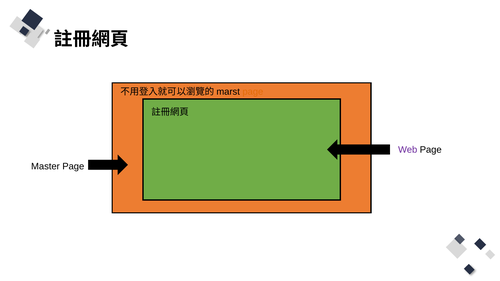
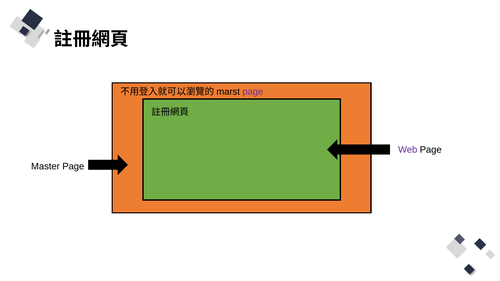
page at (253, 92) colour: orange -> purple
